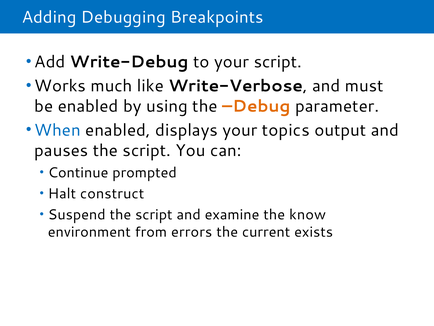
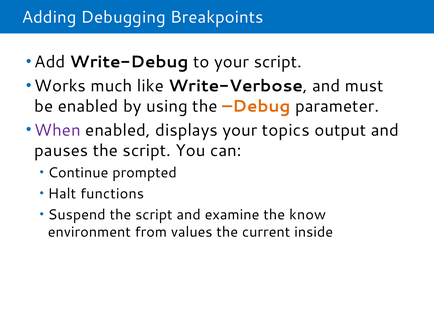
When colour: blue -> purple
construct: construct -> functions
errors: errors -> values
exists: exists -> inside
